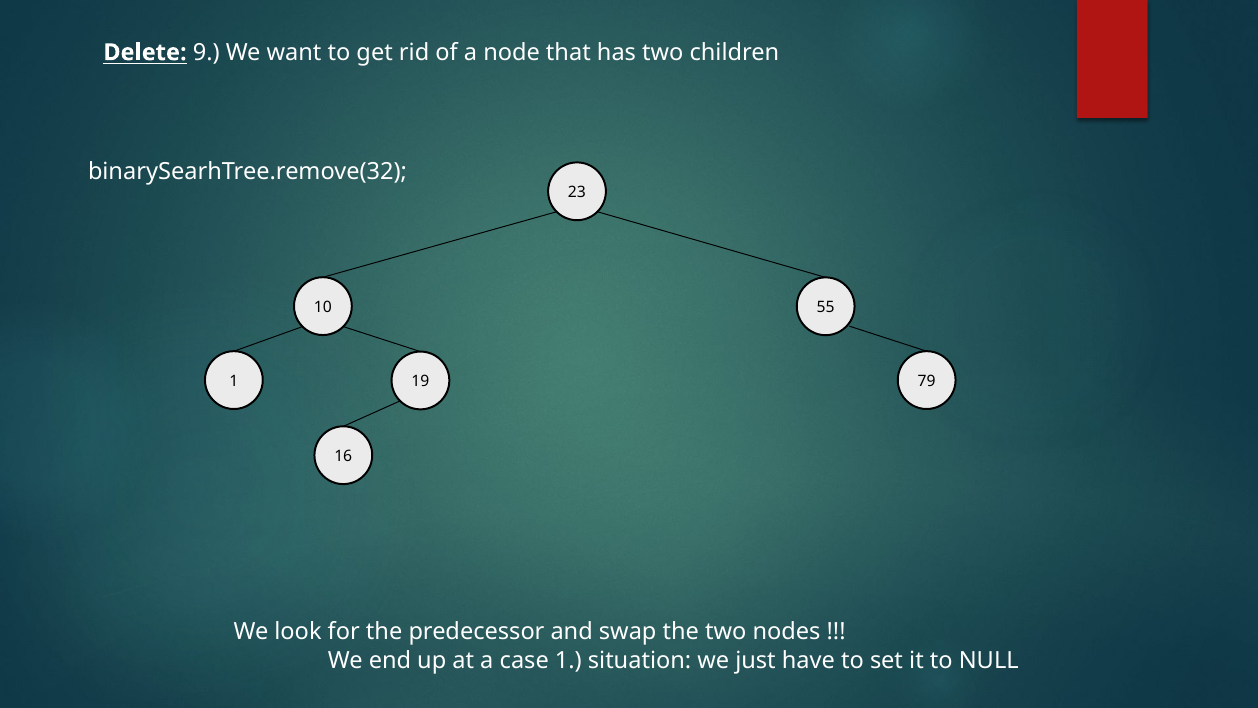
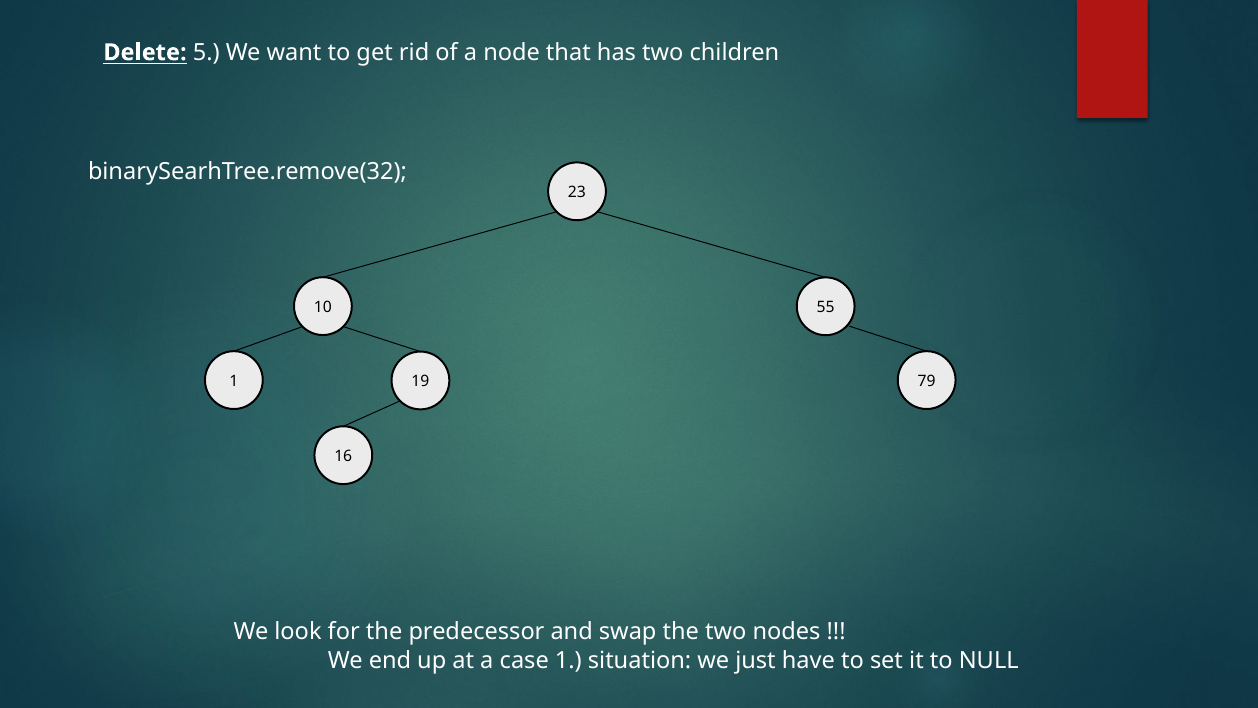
9: 9 -> 5
